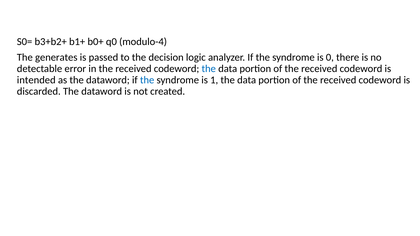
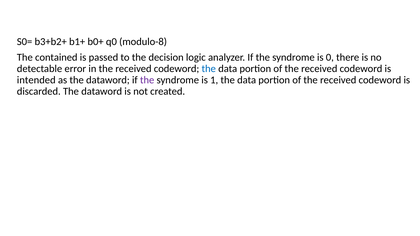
modulo-4: modulo-4 -> modulo-8
generates: generates -> contained
the at (147, 80) colour: blue -> purple
